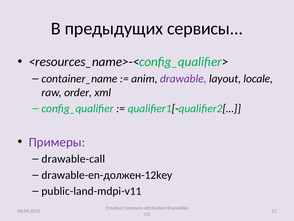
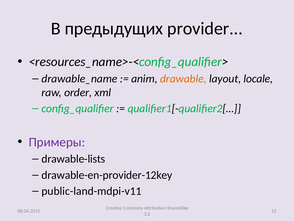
сервисы: сервисы -> provider
container_name: container_name -> drawable_name
drawable colour: purple -> orange
drawable-call: drawable-call -> drawable-lists
drawable-en-должен-12key: drawable-en-должен-12key -> drawable-en-provider-12key
